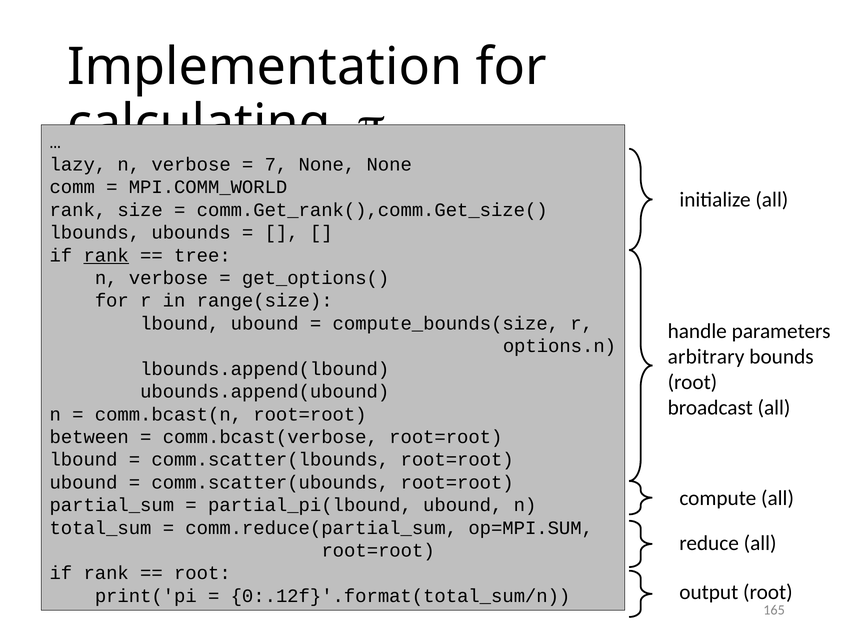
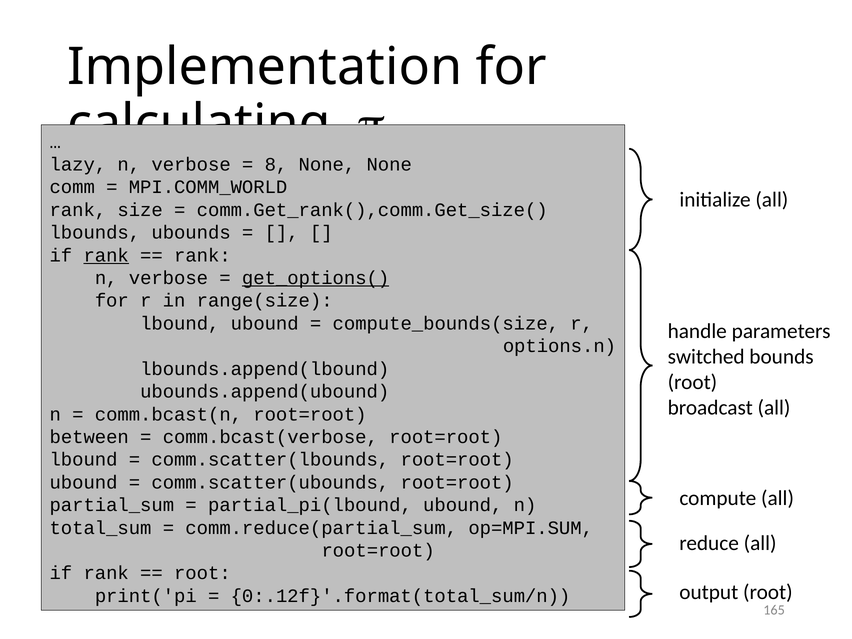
7: 7 -> 8
tree at (202, 255): tree -> rank
get_options( underline: none -> present
arbitrary: arbitrary -> switched
